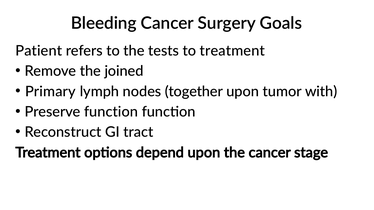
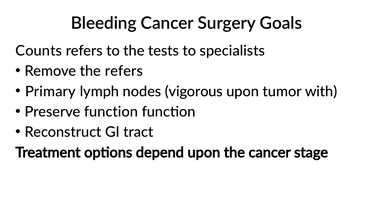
Patient: Patient -> Counts
to treatment: treatment -> specialists
the joined: joined -> refers
together: together -> vigorous
